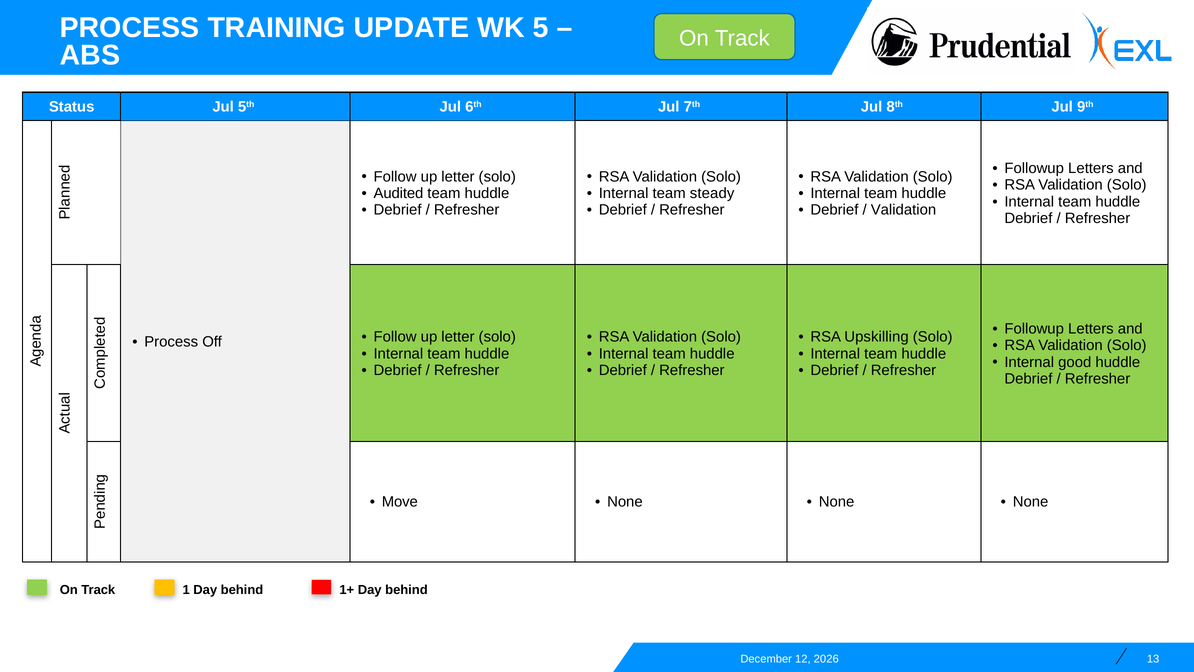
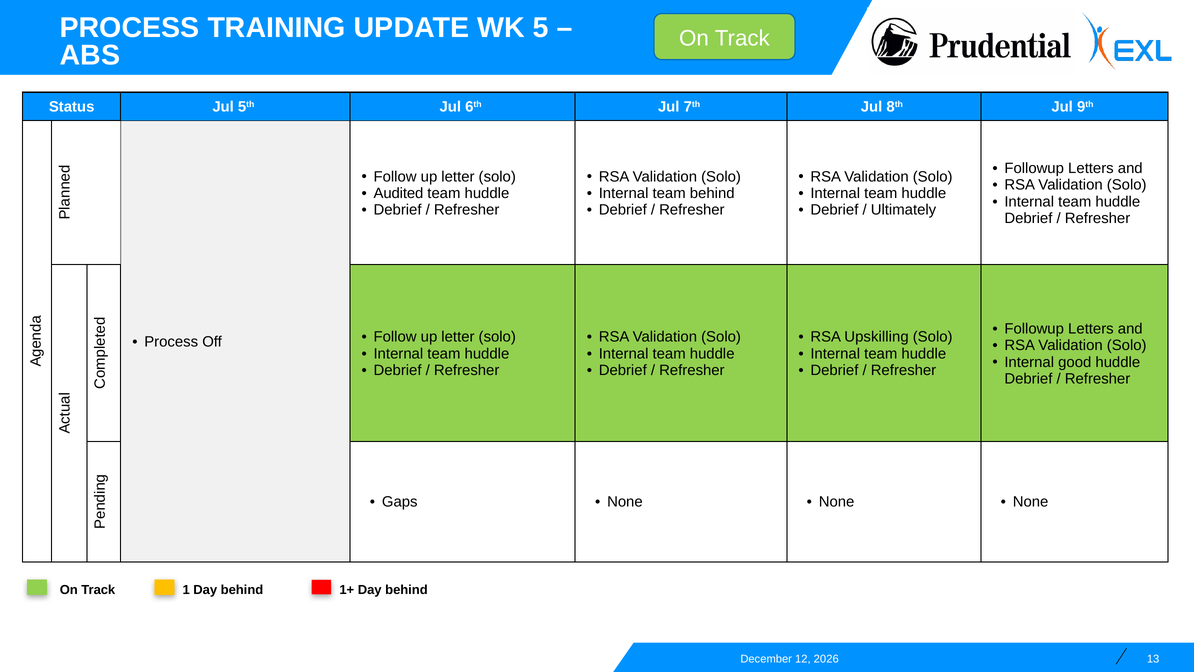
team steady: steady -> behind
Validation at (903, 210): Validation -> Ultimately
Move: Move -> Gaps
